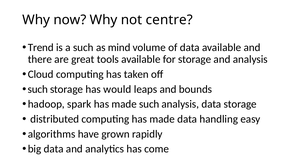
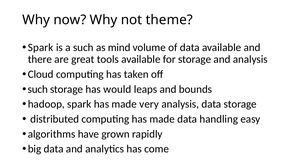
centre: centre -> theme
Trend at (41, 47): Trend -> Spark
made such: such -> very
